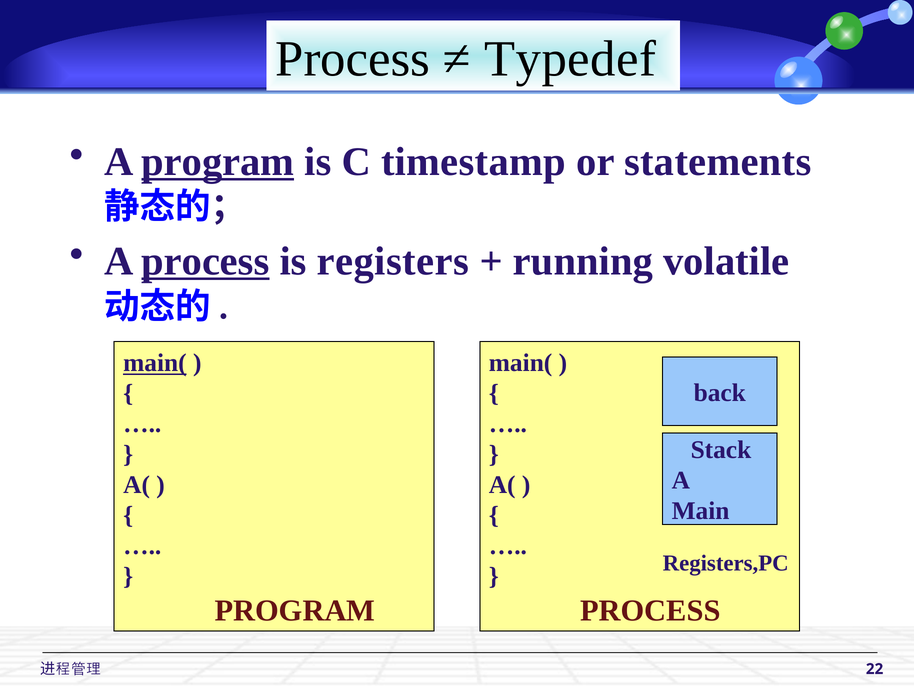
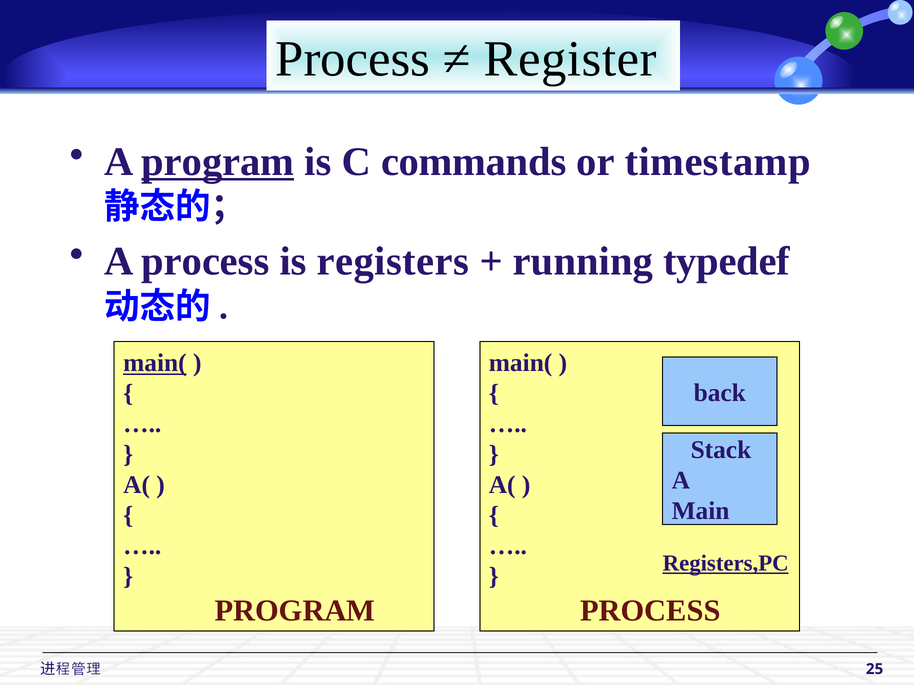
Typedef: Typedef -> Register
timestamp: timestamp -> commands
statements: statements -> timestamp
process at (205, 261) underline: present -> none
volatile: volatile -> typedef
Registers,PC underline: none -> present
22: 22 -> 25
